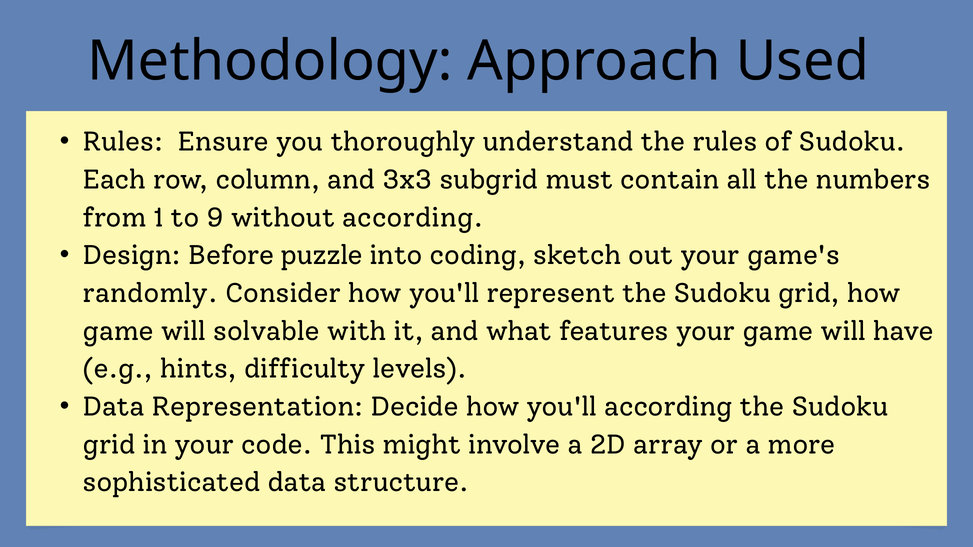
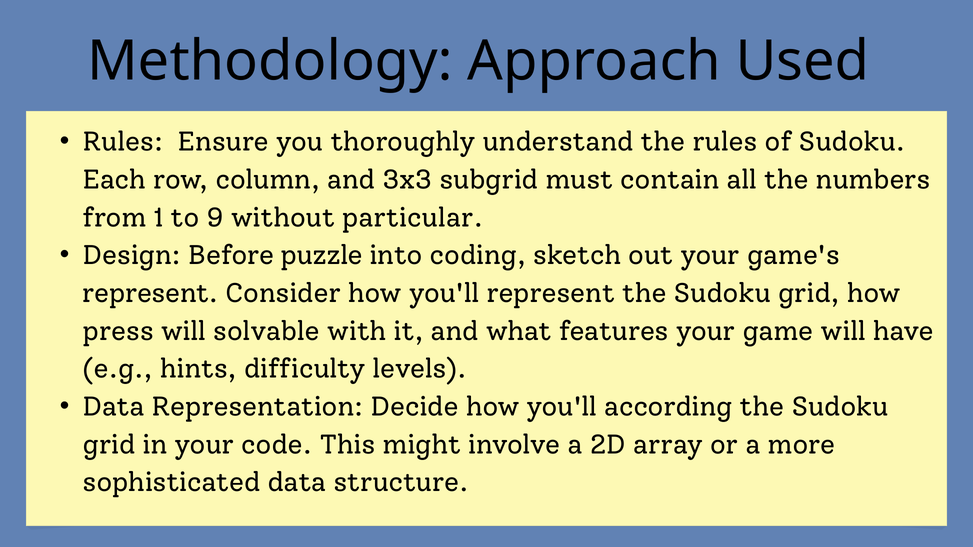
without according: according -> particular
randomly at (150, 293): randomly -> represent
game at (118, 331): game -> press
